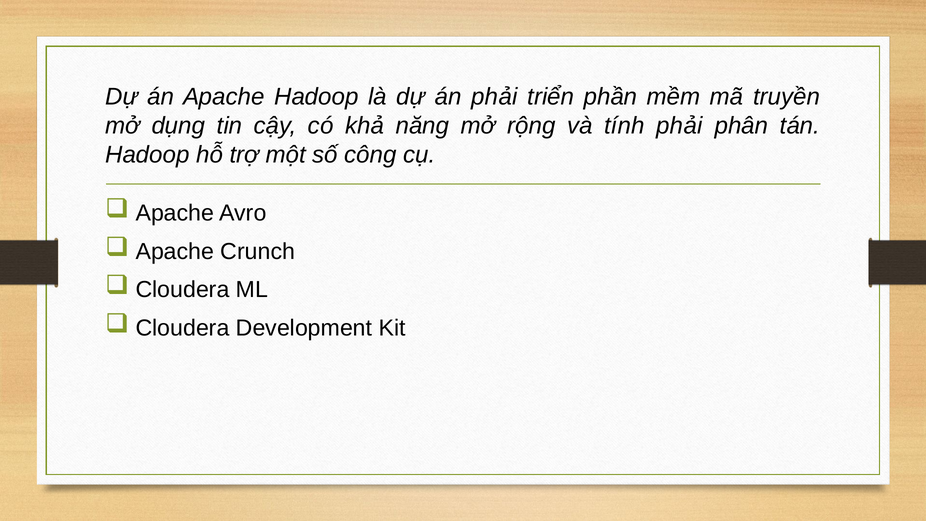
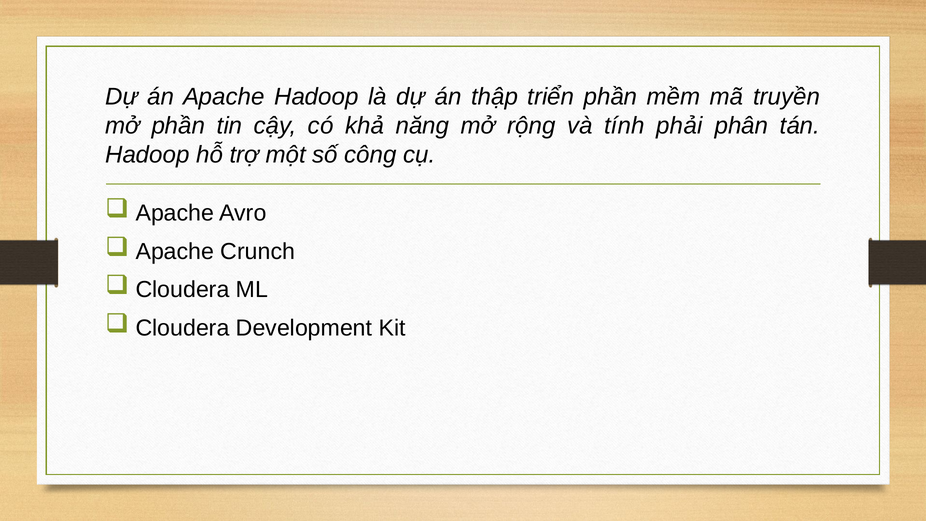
án phải: phải -> thập
mở dụng: dụng -> phần
